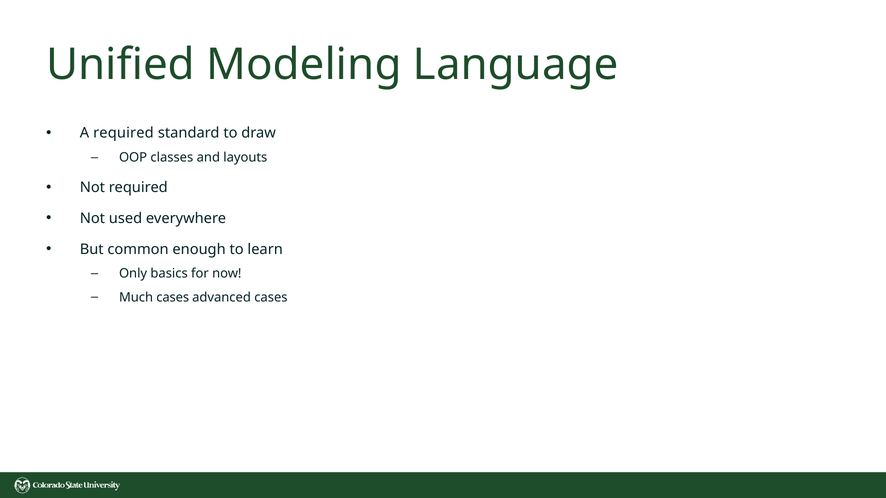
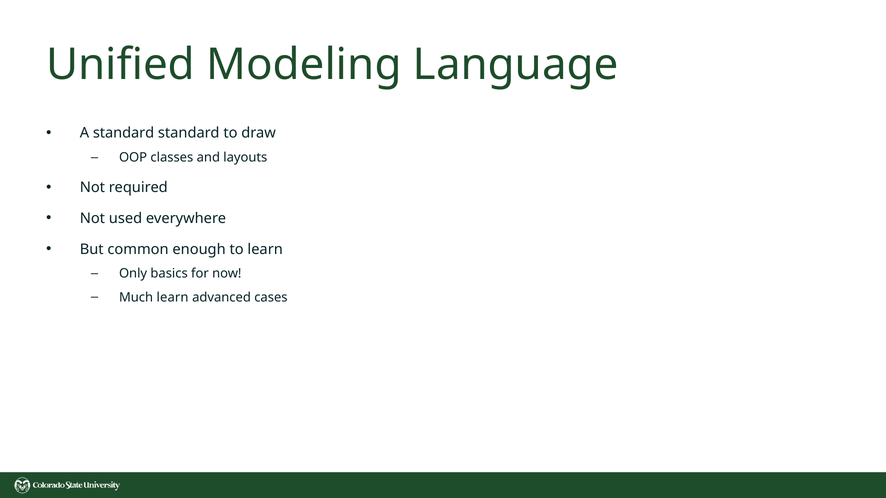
A required: required -> standard
Much cases: cases -> learn
